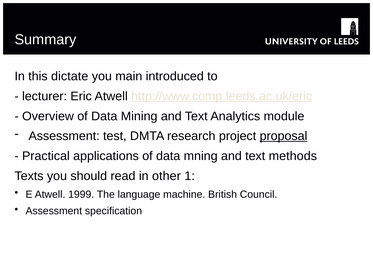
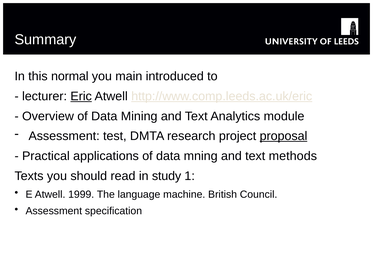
dictate: dictate -> normal
Eric underline: none -> present
other: other -> study
